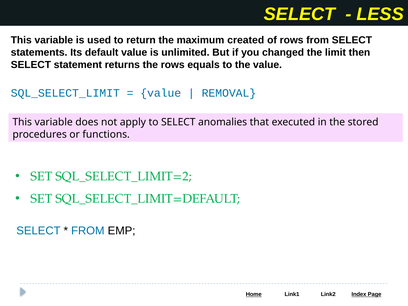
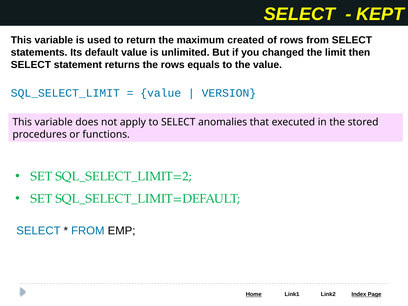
LESS: LESS -> KEPT
REMOVAL: REMOVAL -> VERSION
